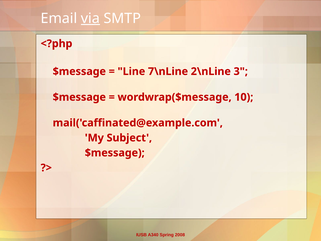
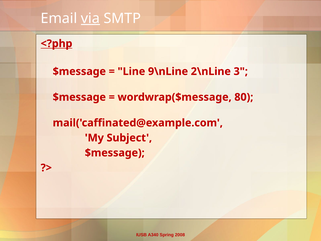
<?php underline: none -> present
7\nLine: 7\nLine -> 9\nLine
10: 10 -> 80
